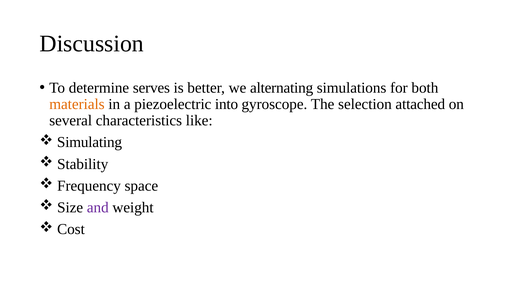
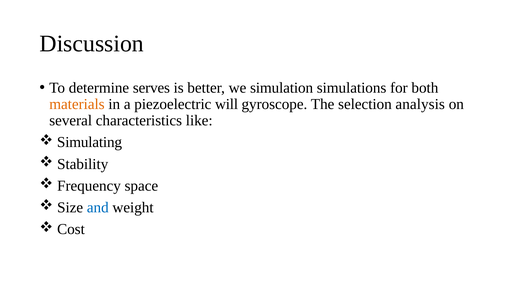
alternating: alternating -> simulation
into: into -> will
attached: attached -> analysis
and colour: purple -> blue
